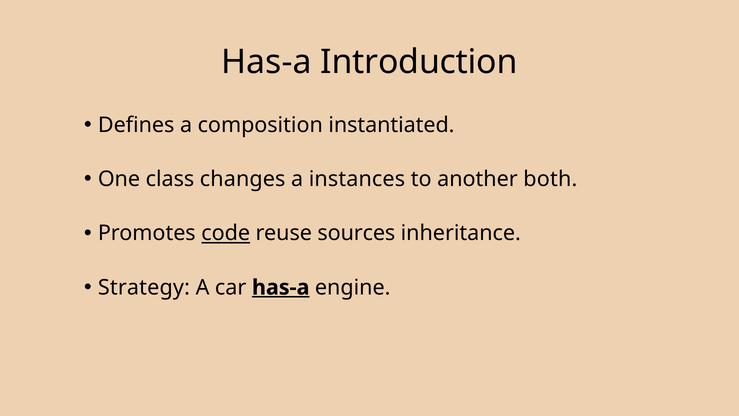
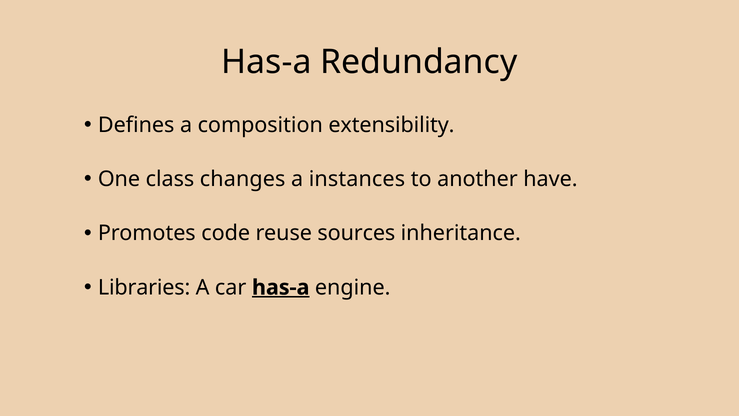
Introduction: Introduction -> Redundancy
instantiated: instantiated -> extensibility
both: both -> have
code underline: present -> none
Strategy: Strategy -> Libraries
